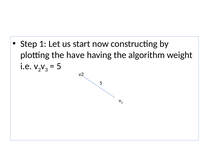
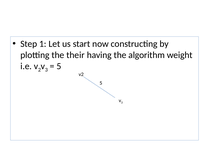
have: have -> their
